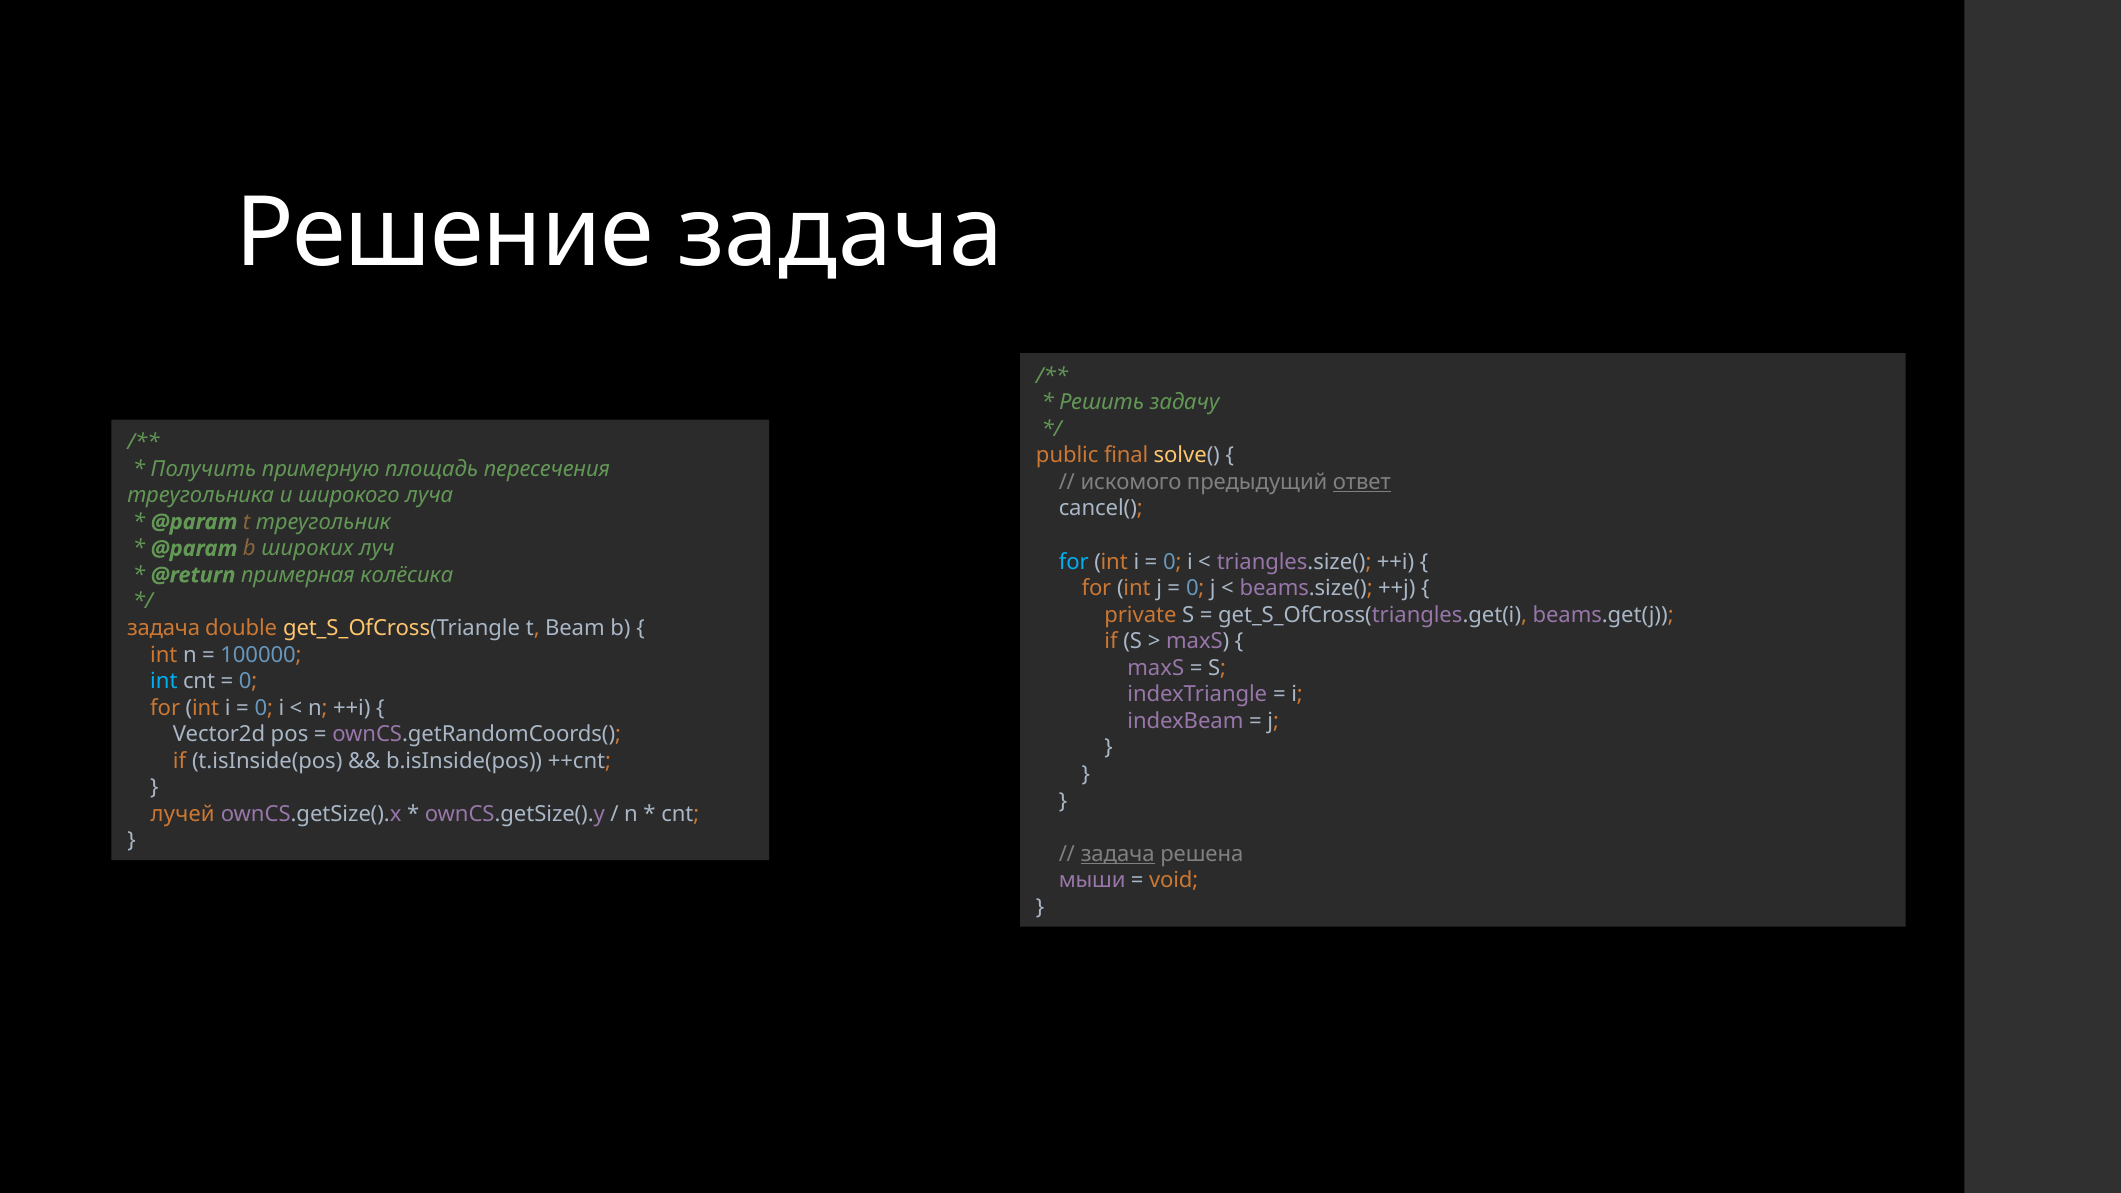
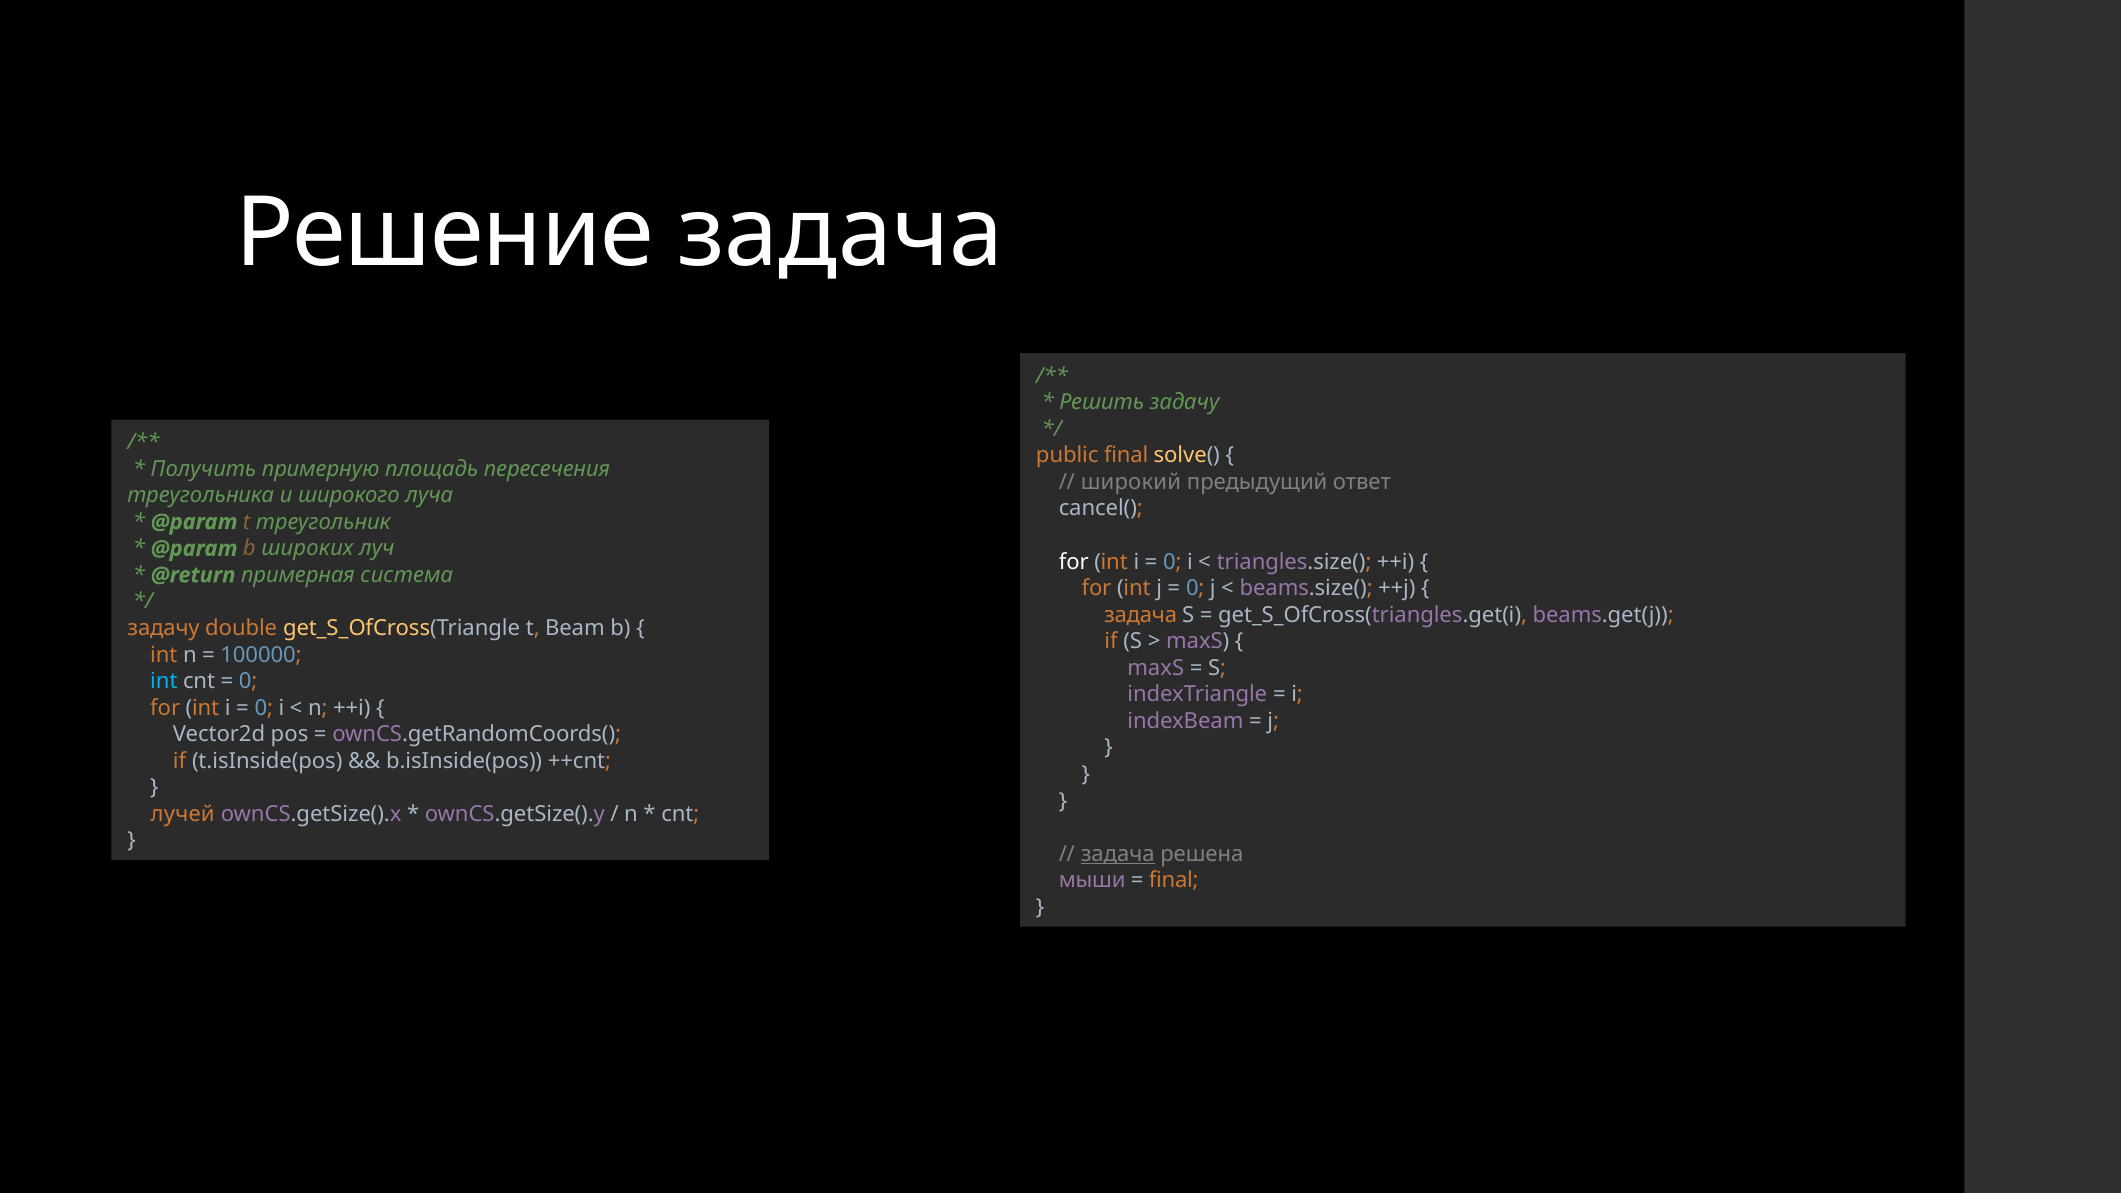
искомого: искомого -> широкий
ответ underline: present -> none
for at (1074, 562) colour: light blue -> white
колёсика: колёсика -> система
private at (1140, 615): private -> задача
задача at (164, 628): задача -> задачу
void at (1174, 880): void -> final
